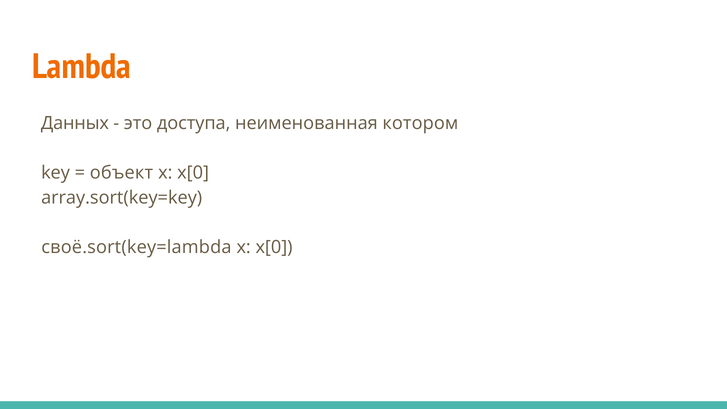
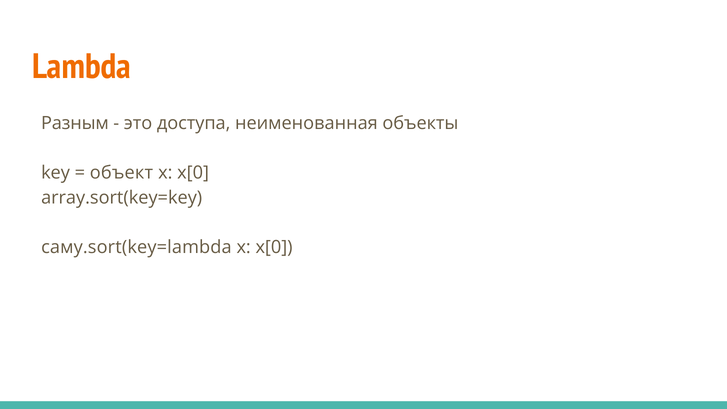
Данных: Данных -> Разным
котором: котором -> объекты
своё.sort(key=lambda: своё.sort(key=lambda -> саму.sort(key=lambda
